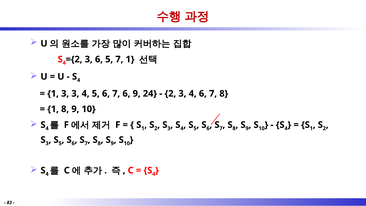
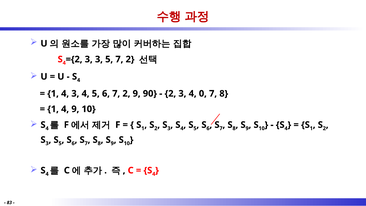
3 6: 6 -> 3
5 7 1: 1 -> 2
3 at (65, 94): 3 -> 4
6 7 6: 6 -> 2
24: 24 -> 90
4 6: 6 -> 0
8 at (65, 109): 8 -> 4
